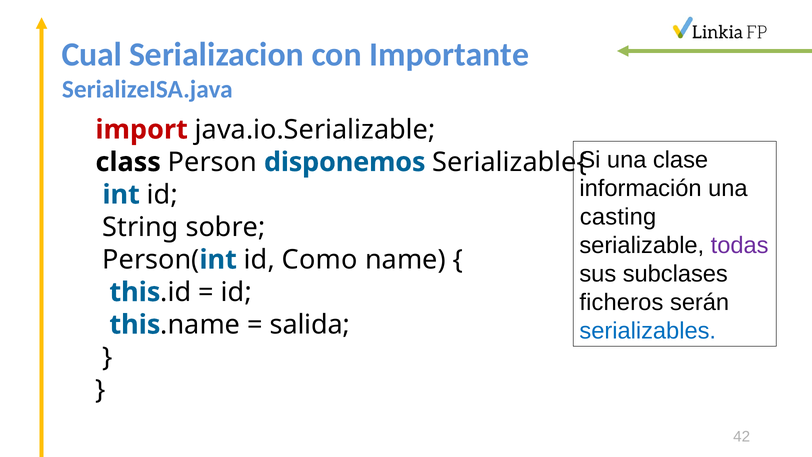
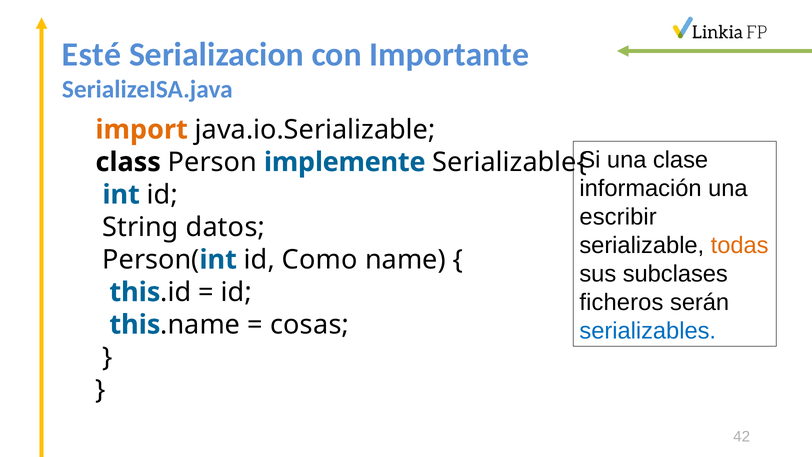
Cual: Cual -> Esté
import colour: red -> orange
disponemos: disponemos -> implemente
casting: casting -> escribir
sobre: sobre -> datos
todas colour: purple -> orange
salida: salida -> cosas
